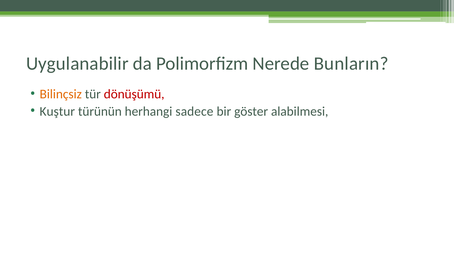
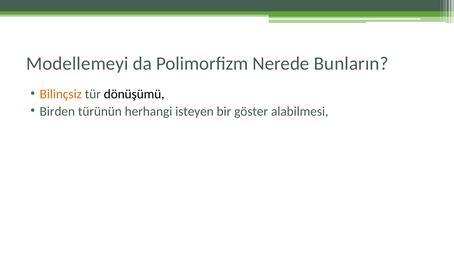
Uygulanabilir: Uygulanabilir -> Modellemeyi
dönüşümü colour: red -> black
Kuştur: Kuştur -> Birden
sadece: sadece -> isteyen
